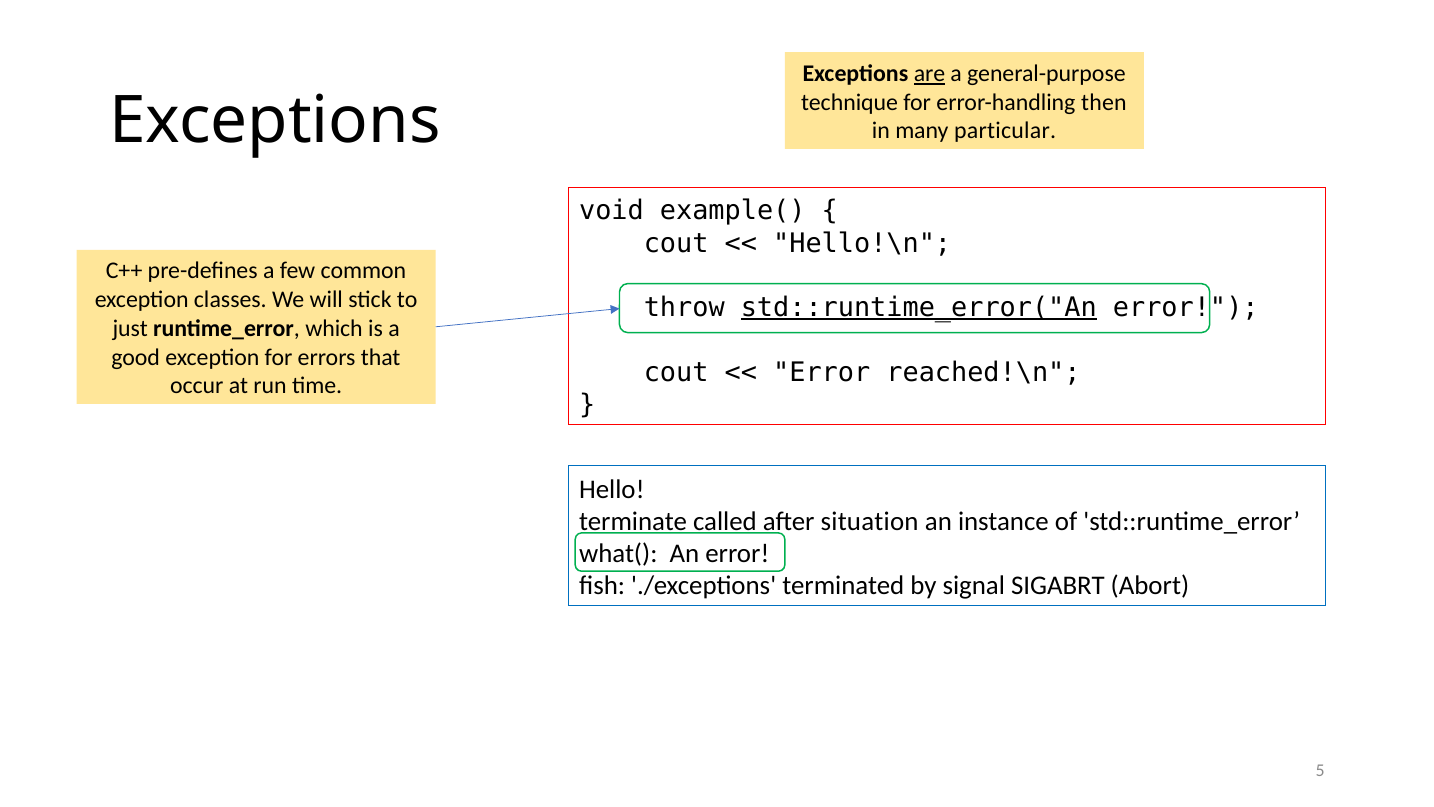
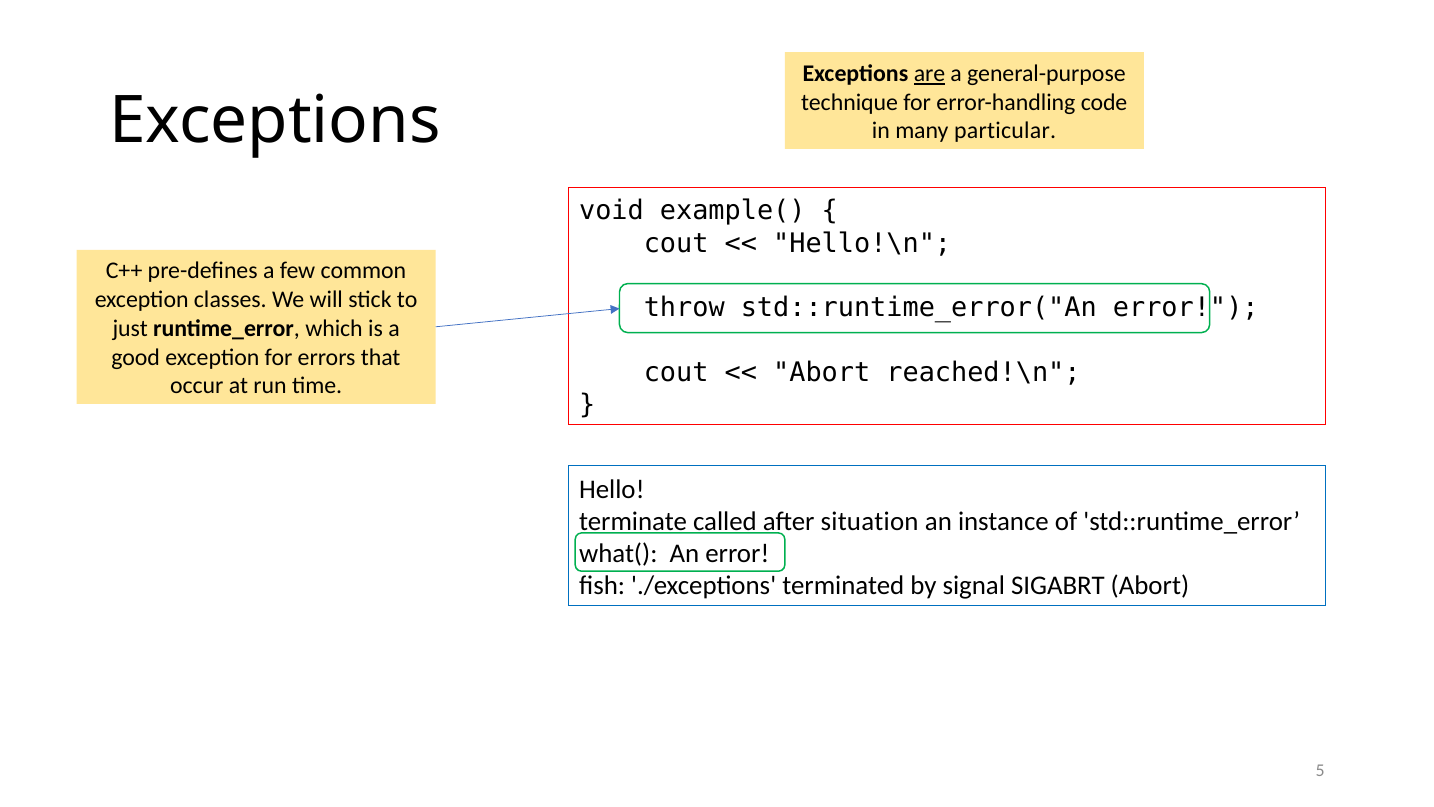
then: then -> code
std::runtime_error("An underline: present -> none
Error at (822, 372): Error -> Abort
